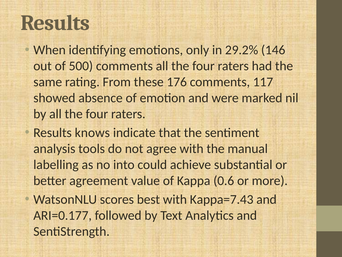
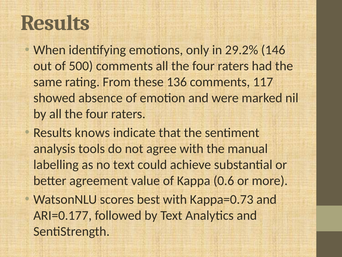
176: 176 -> 136
no into: into -> text
Kappa=7.43: Kappa=7.43 -> Kappa=0.73
